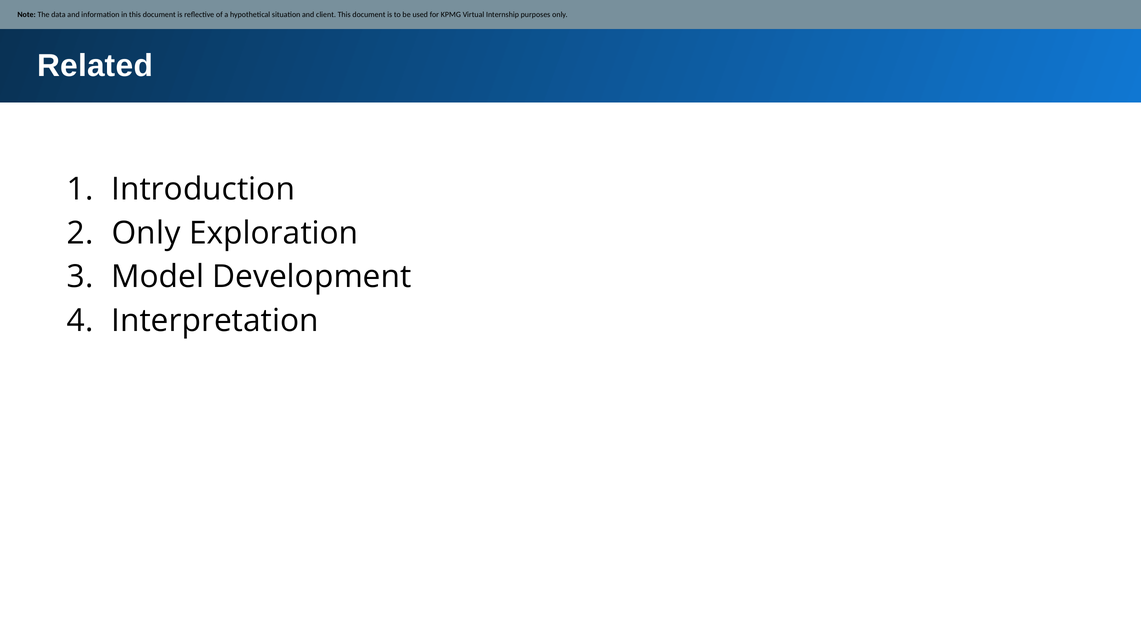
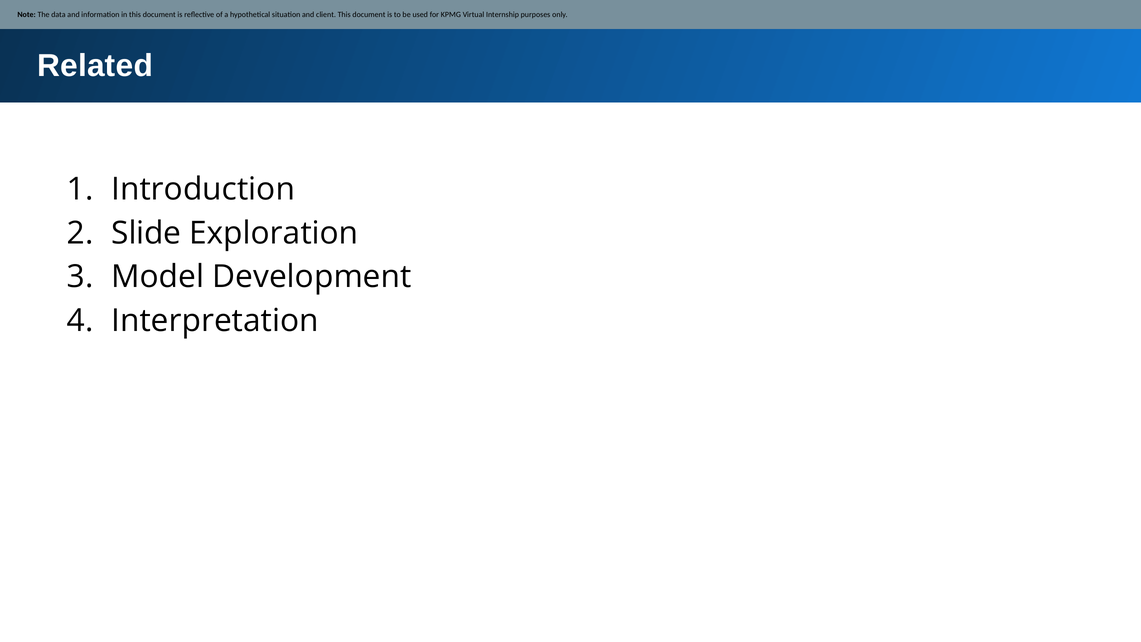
Only at (146, 233): Only -> Slide
